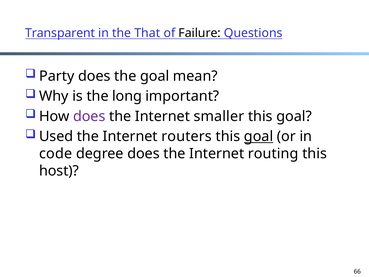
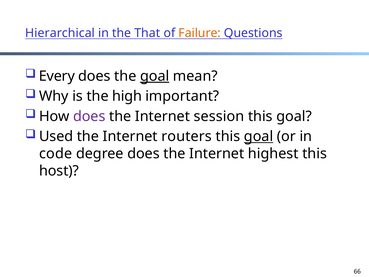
Transparent: Transparent -> Hierarchical
Failure colour: black -> orange
Party: Party -> Every
goal at (155, 76) underline: none -> present
long: long -> high
smaller: smaller -> session
routing: routing -> highest
